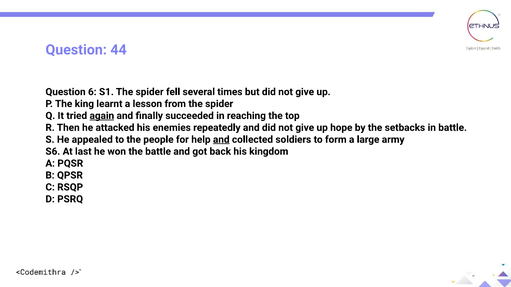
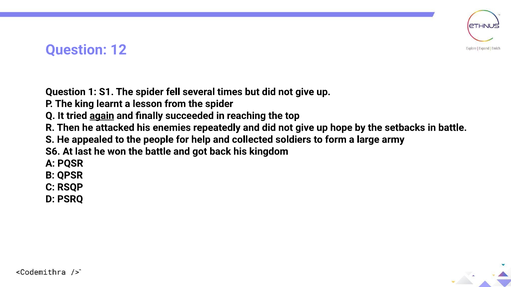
44: 44 -> 12
6: 6 -> 1
and at (221, 140) underline: present -> none
